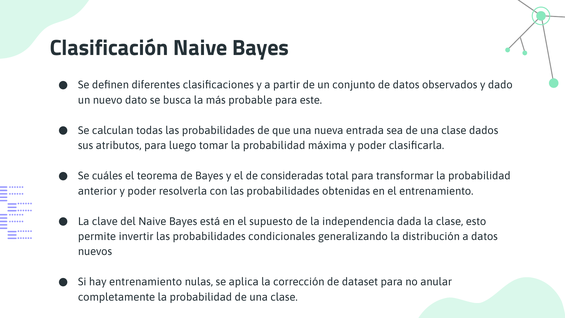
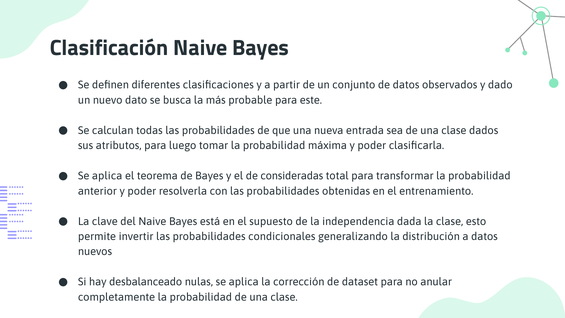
cuáles at (107, 176): cuáles -> aplica
hay entrenamiento: entrenamiento -> desbalanceado
